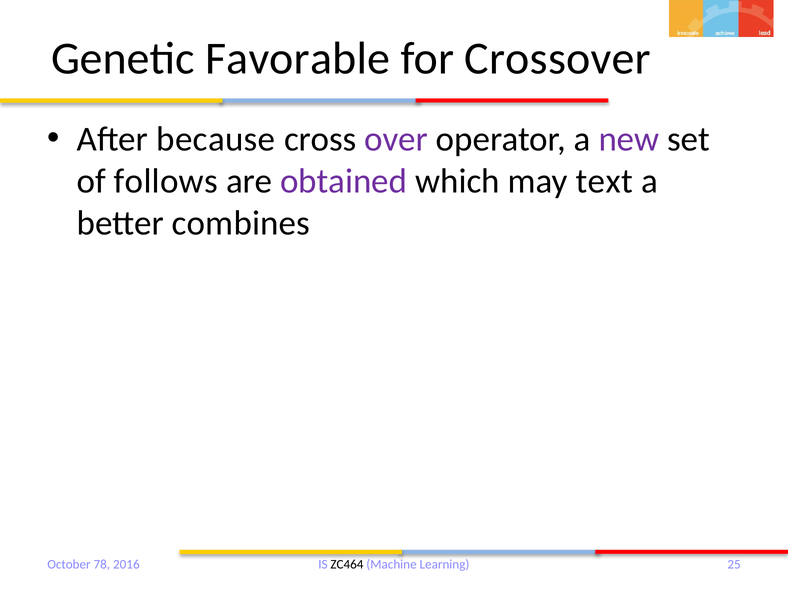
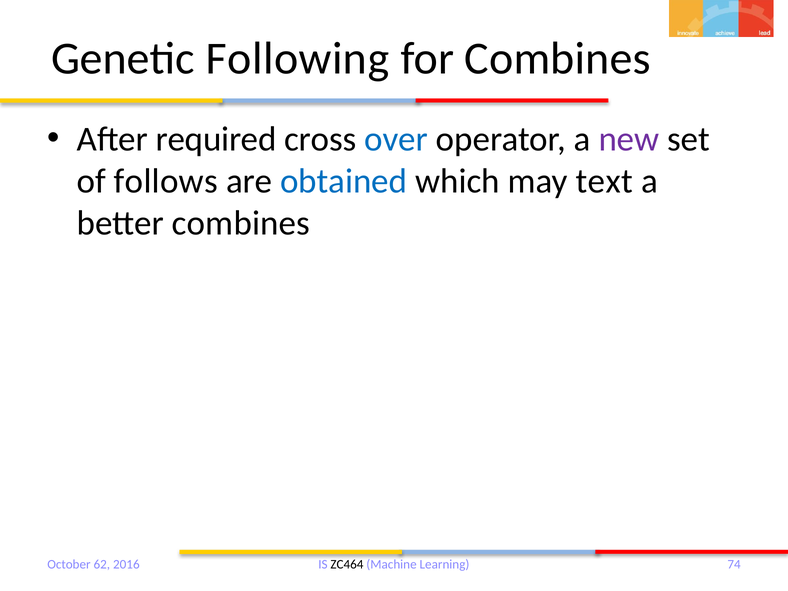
Favorable: Favorable -> Following
for Crossover: Crossover -> Combines
because: because -> required
over colour: purple -> blue
obtained colour: purple -> blue
25: 25 -> 74
78: 78 -> 62
